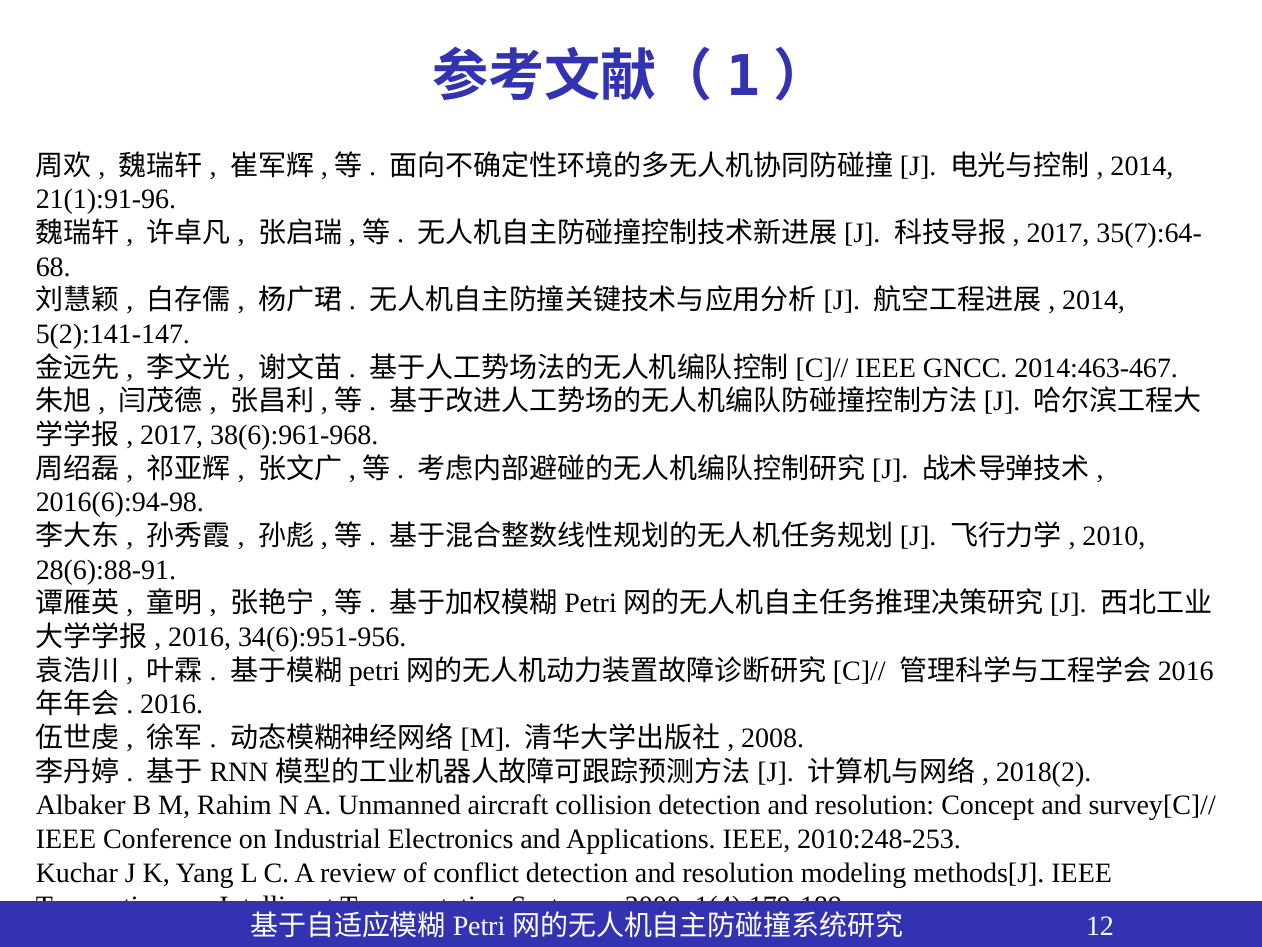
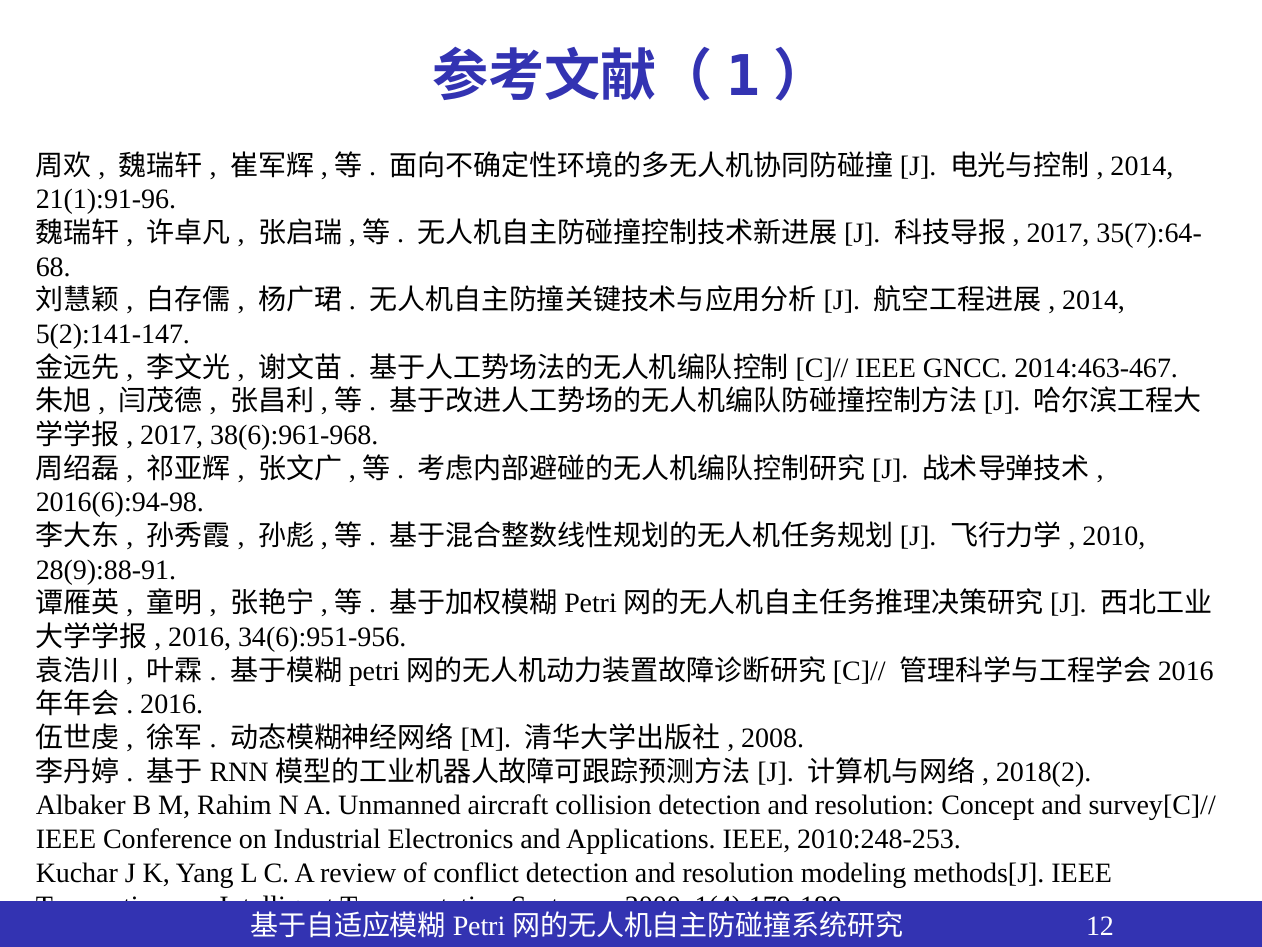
28(6):88-91: 28(6):88-91 -> 28(9):88-91
